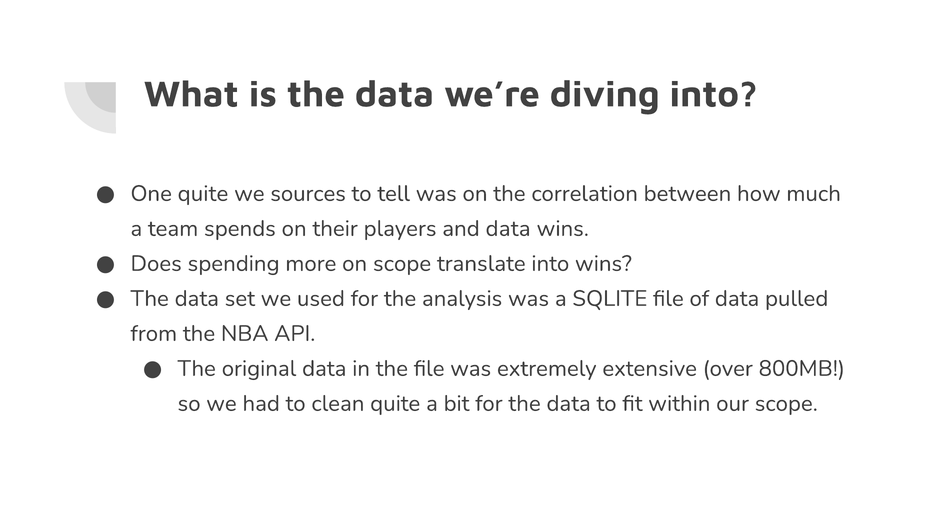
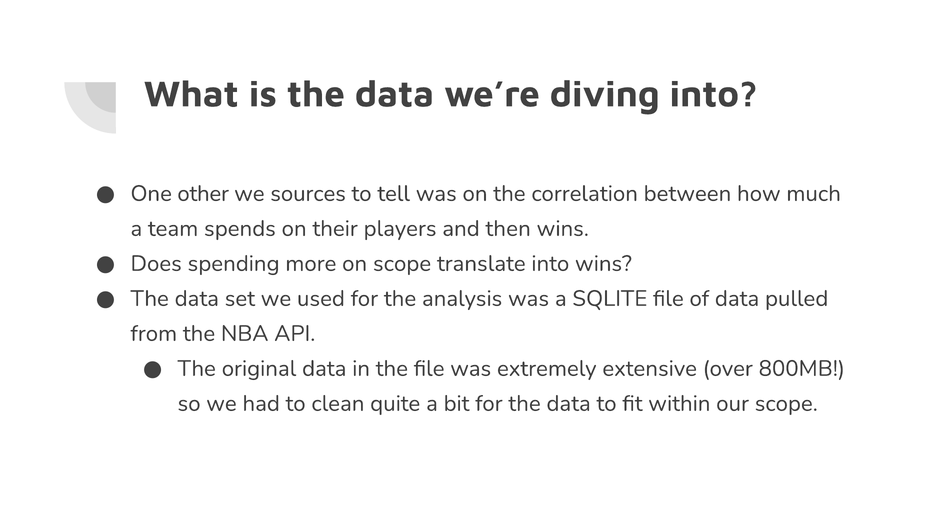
One quite: quite -> other
and data: data -> then
